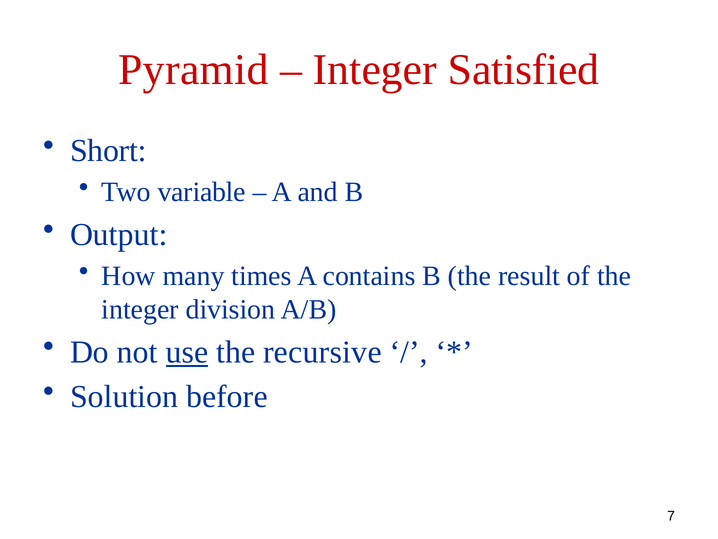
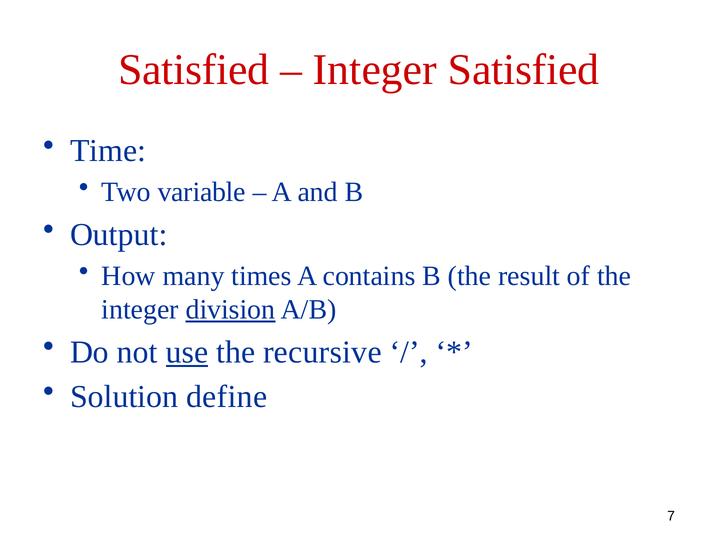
Pyramid at (193, 70): Pyramid -> Satisfied
Short: Short -> Time
division underline: none -> present
before: before -> define
